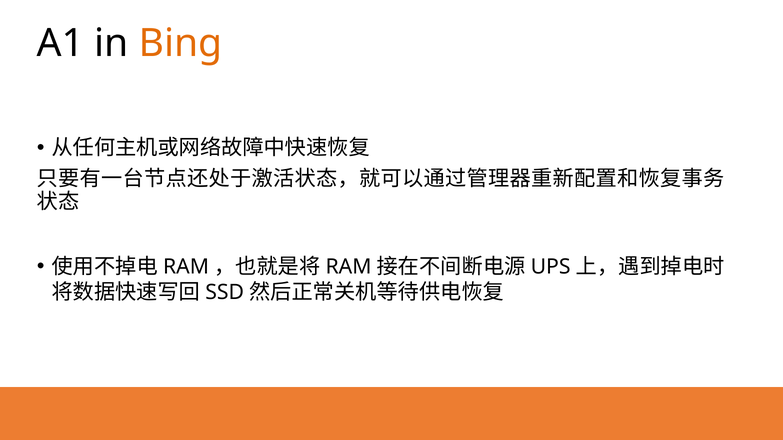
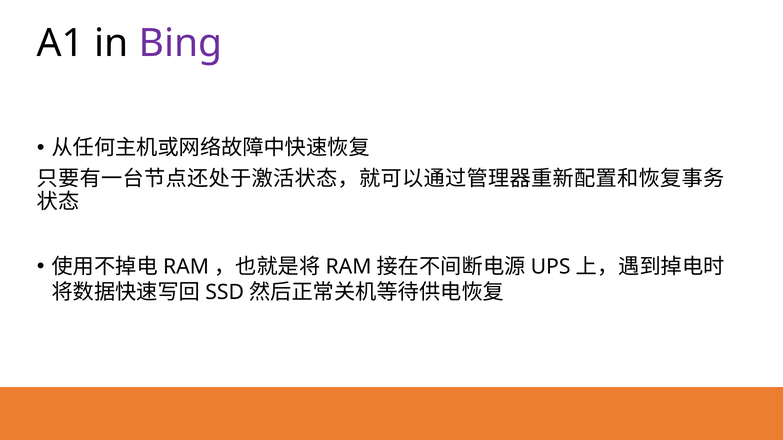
Bing colour: orange -> purple
